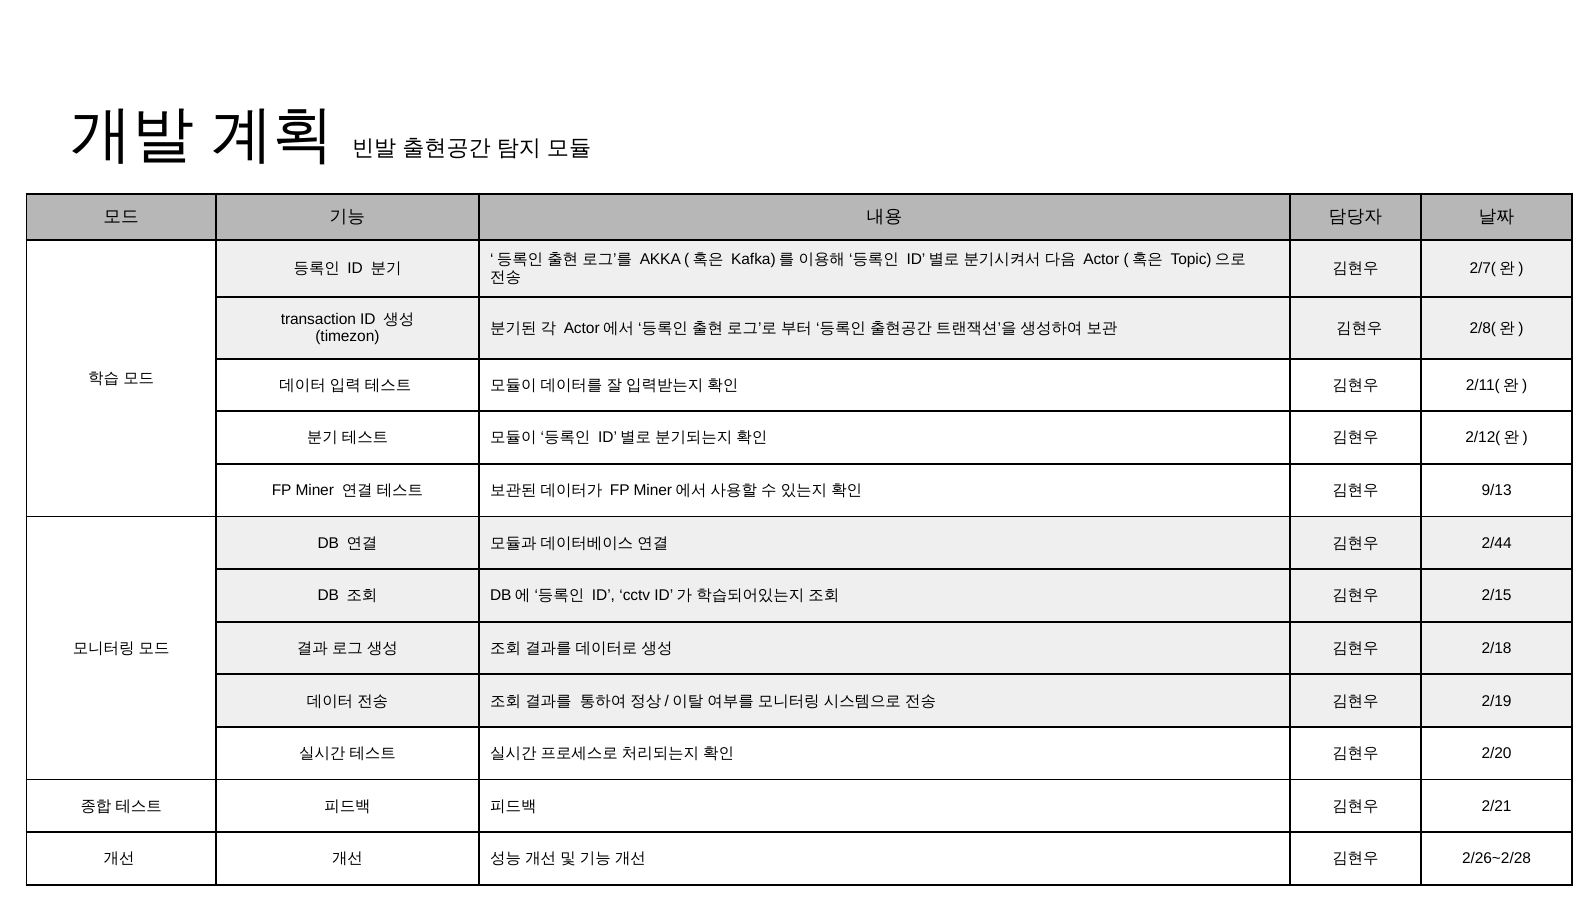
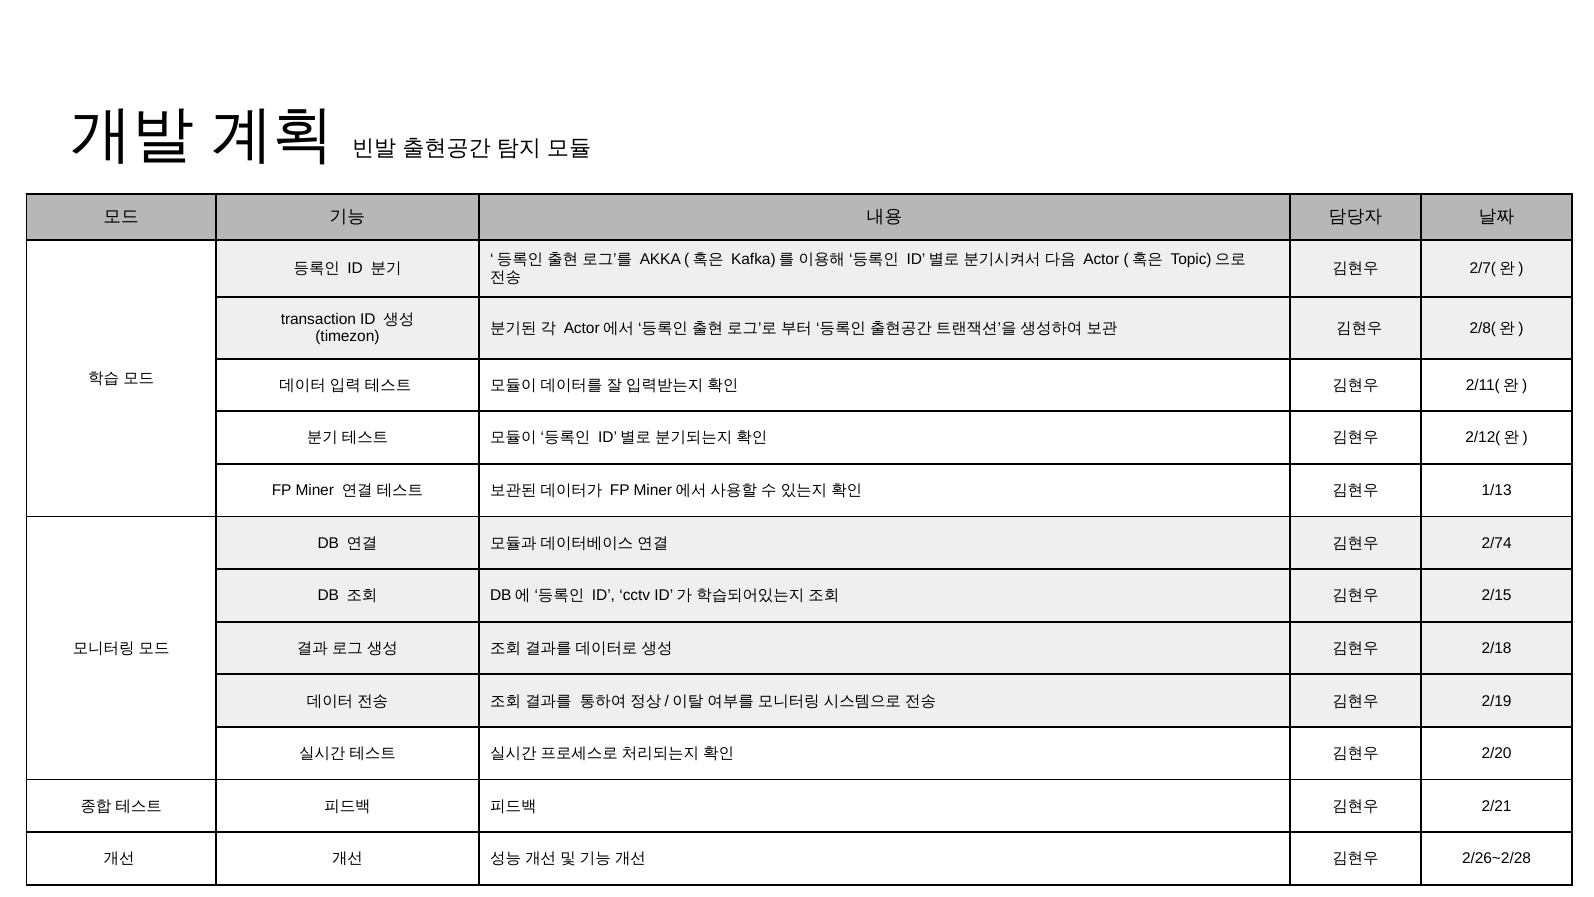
9/13: 9/13 -> 1/13
2/44: 2/44 -> 2/74
